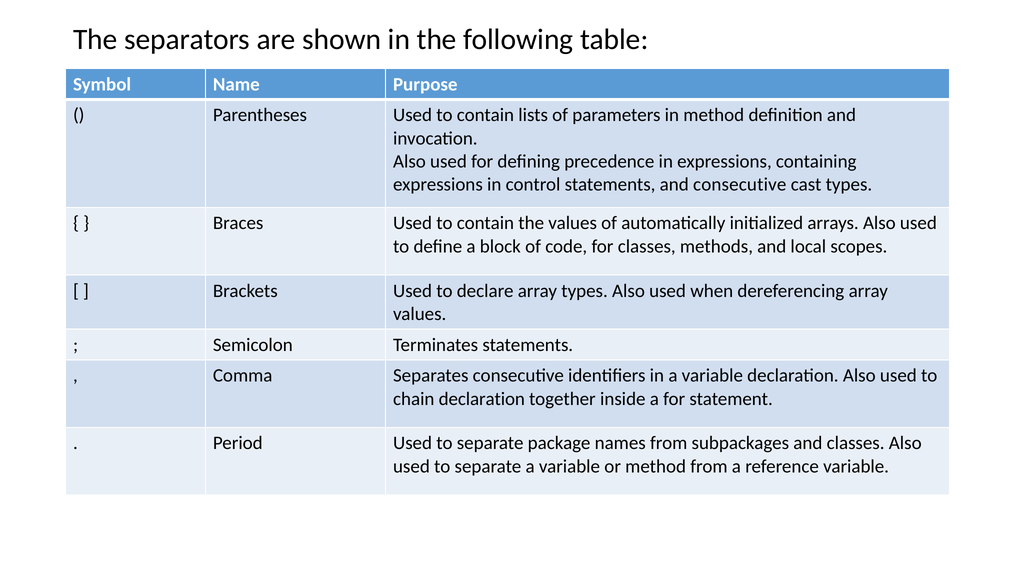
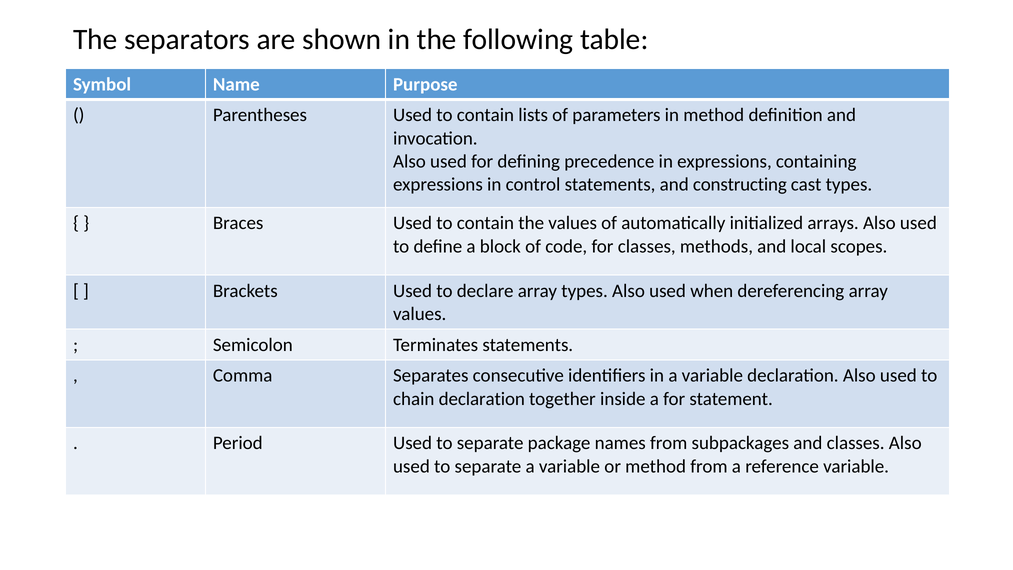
and consecutive: consecutive -> constructing
